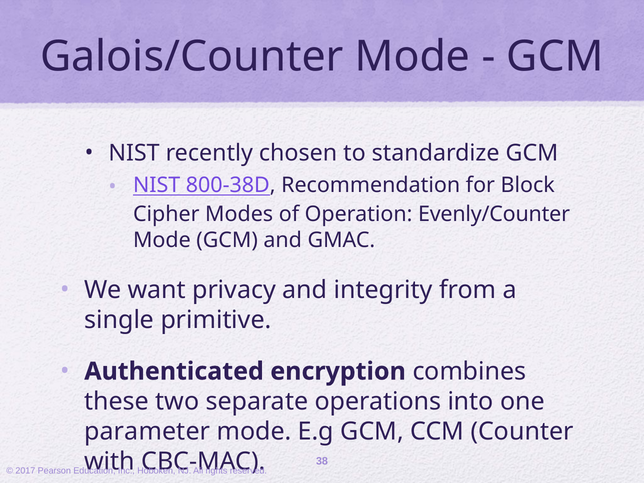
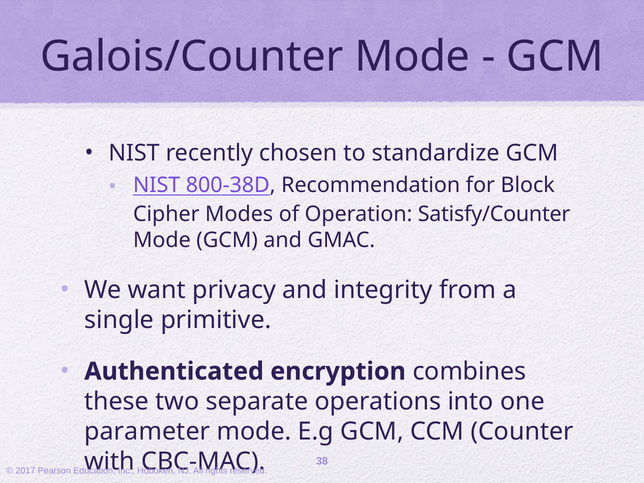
Evenly/Counter: Evenly/Counter -> Satisfy/Counter
